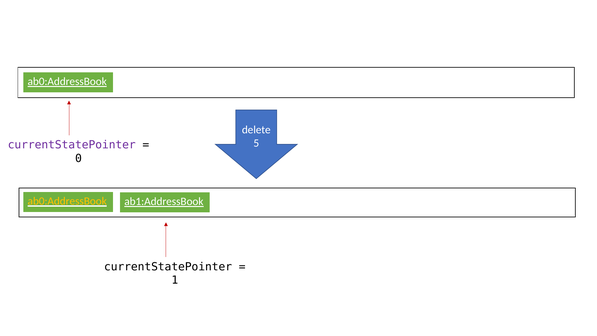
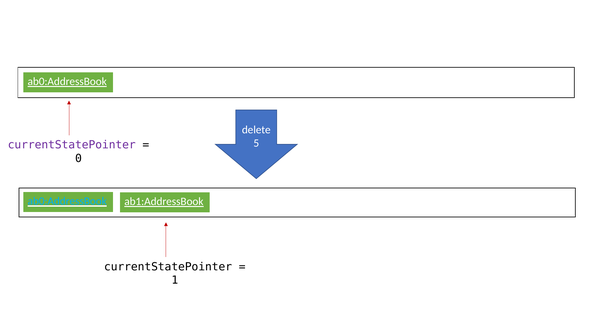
ab0:AddressBook at (67, 201) colour: yellow -> light blue
